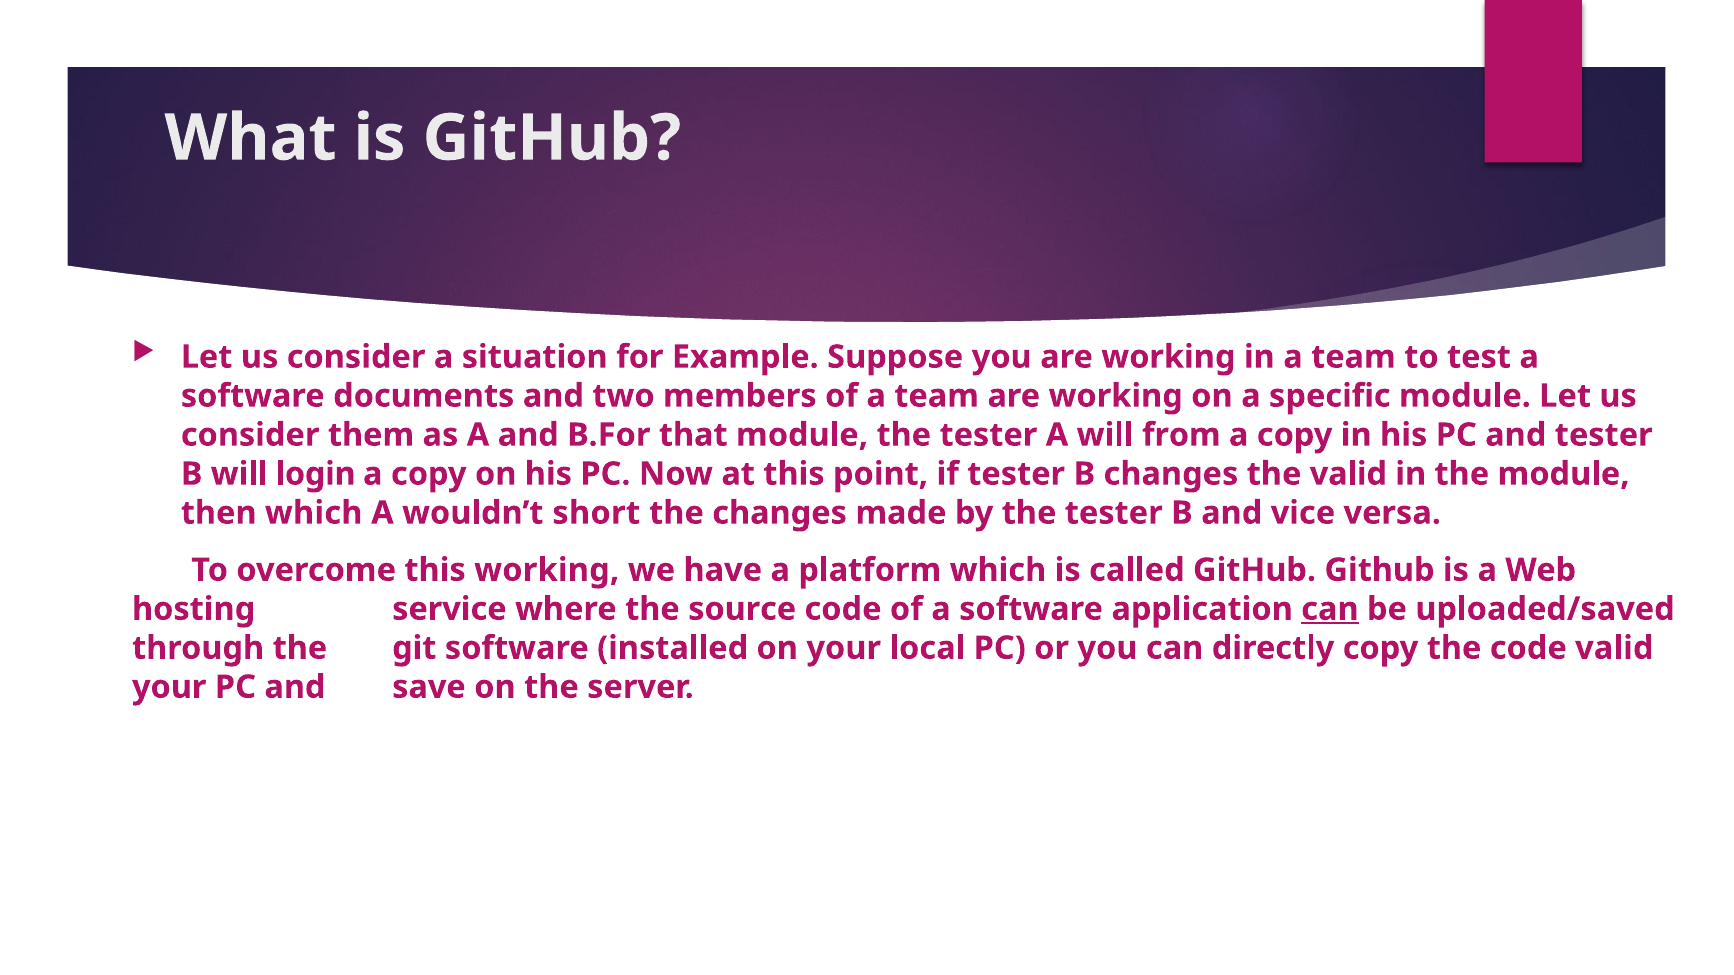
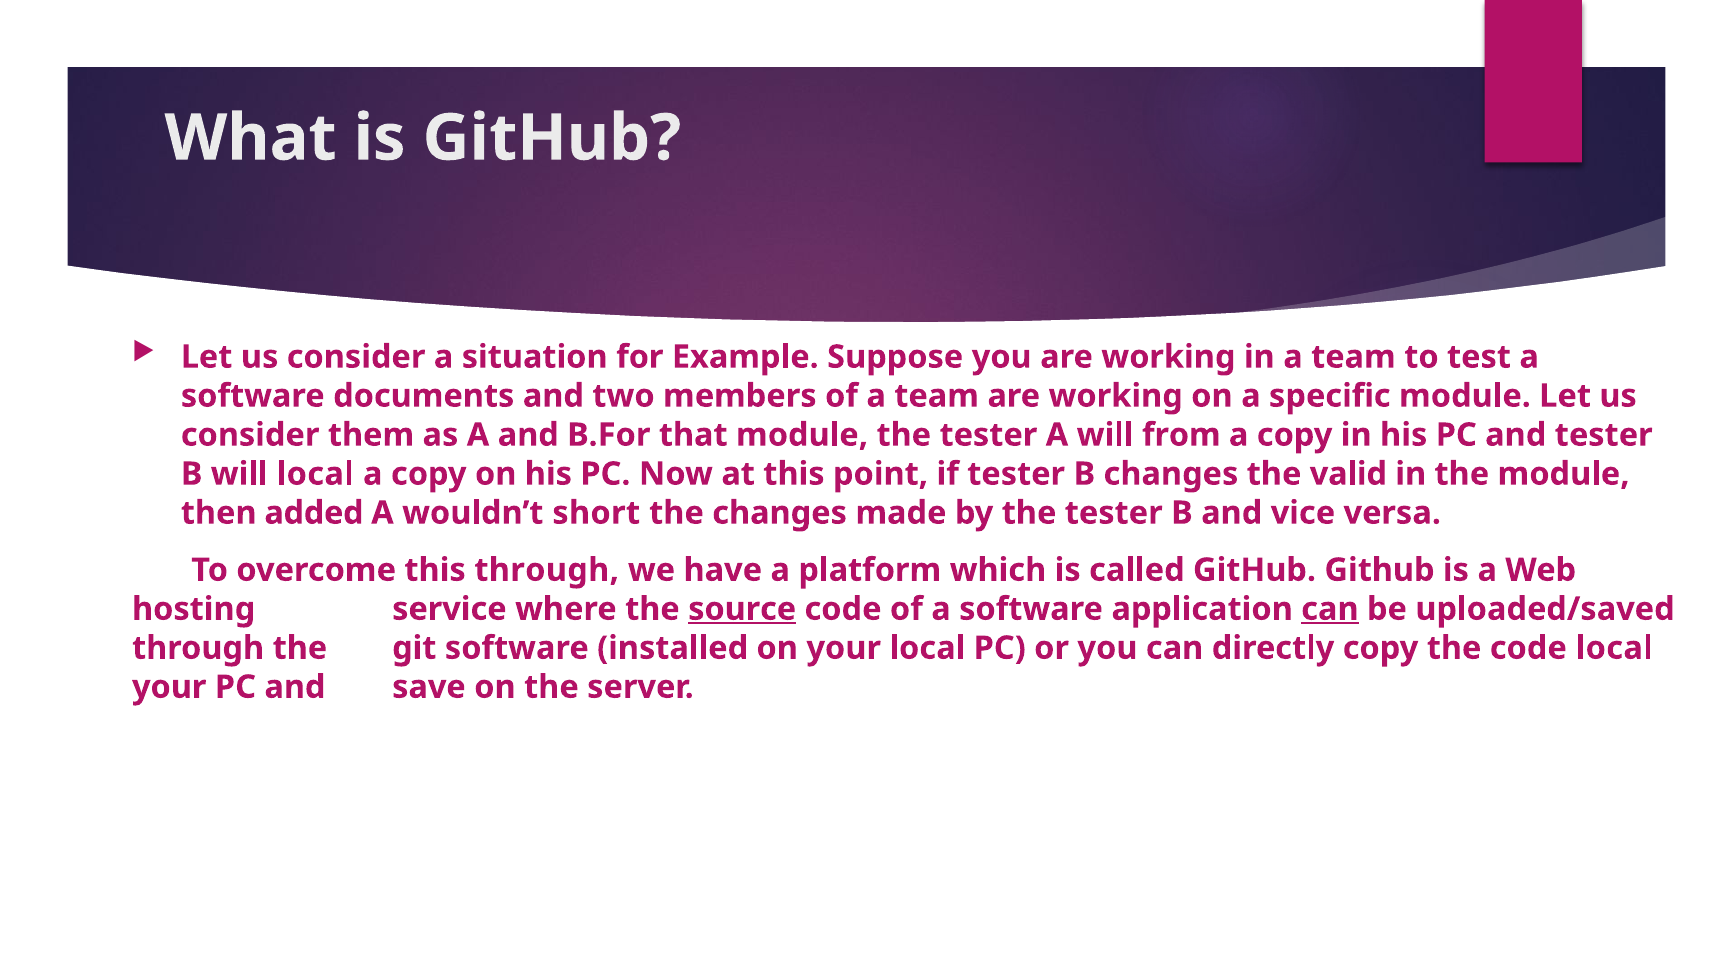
will login: login -> local
then which: which -> added
this working: working -> through
source underline: none -> present
code valid: valid -> local
